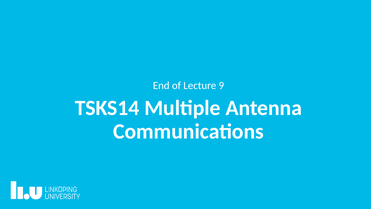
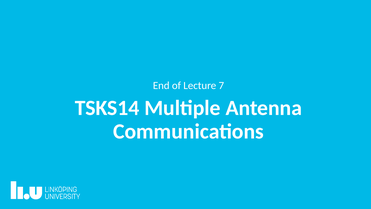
9: 9 -> 7
